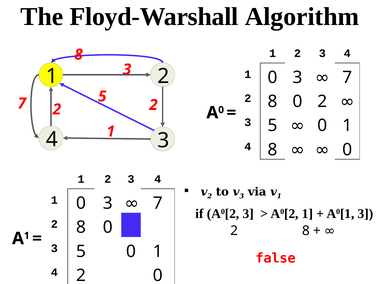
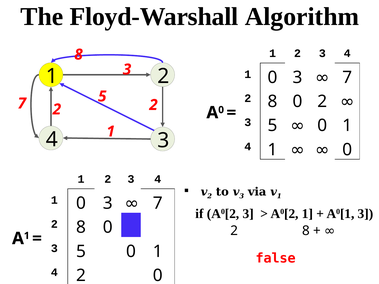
8 at (273, 150): 8 -> 1
